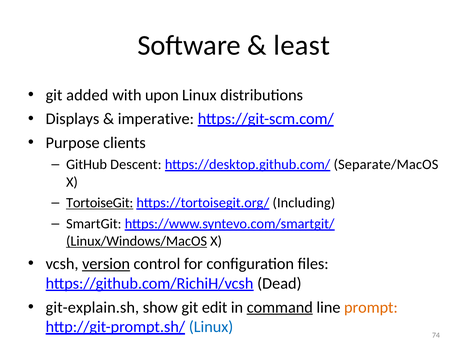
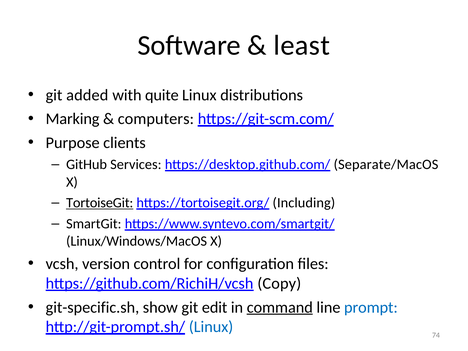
upon: upon -> quite
Displays: Displays -> Marking
imperative: imperative -> computers
Descent: Descent -> Services
Linux/Windows/MacOS underline: present -> none
version underline: present -> none
Dead: Dead -> Copy
git-explain.sh: git-explain.sh -> git-specific.sh
prompt colour: orange -> blue
